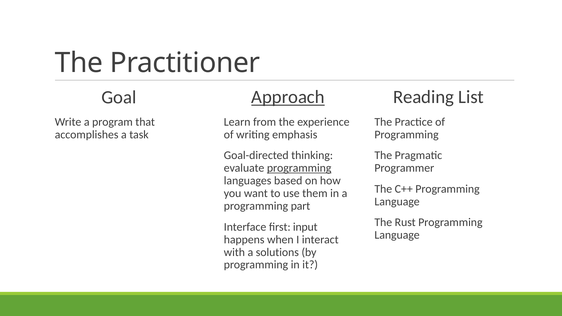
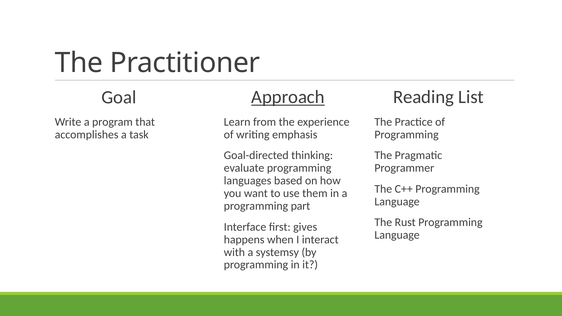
programming at (299, 168) underline: present -> none
input: input -> gives
solutions: solutions -> systemsy
